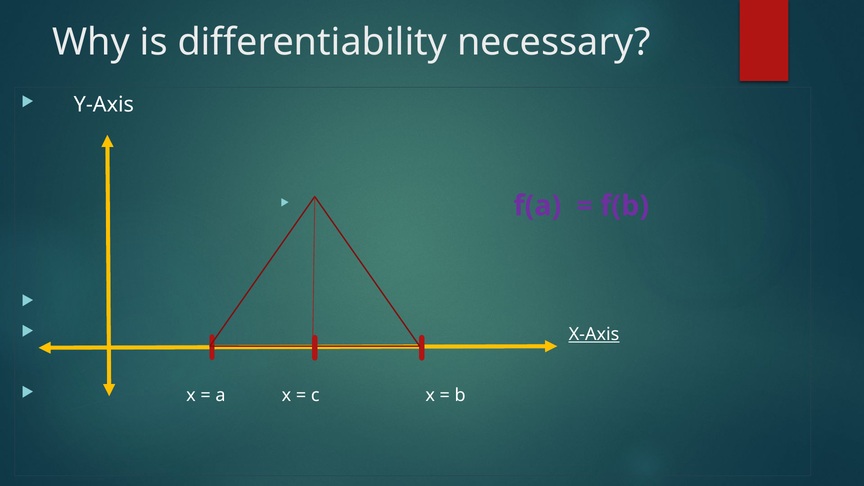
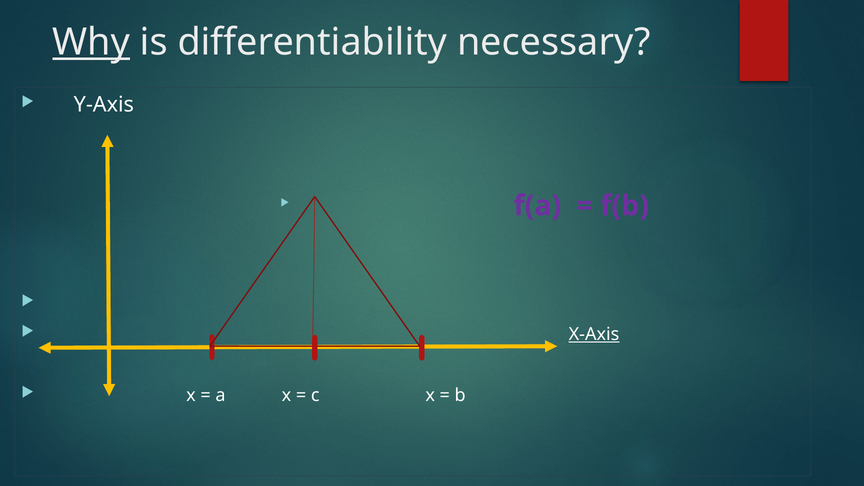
Why underline: none -> present
